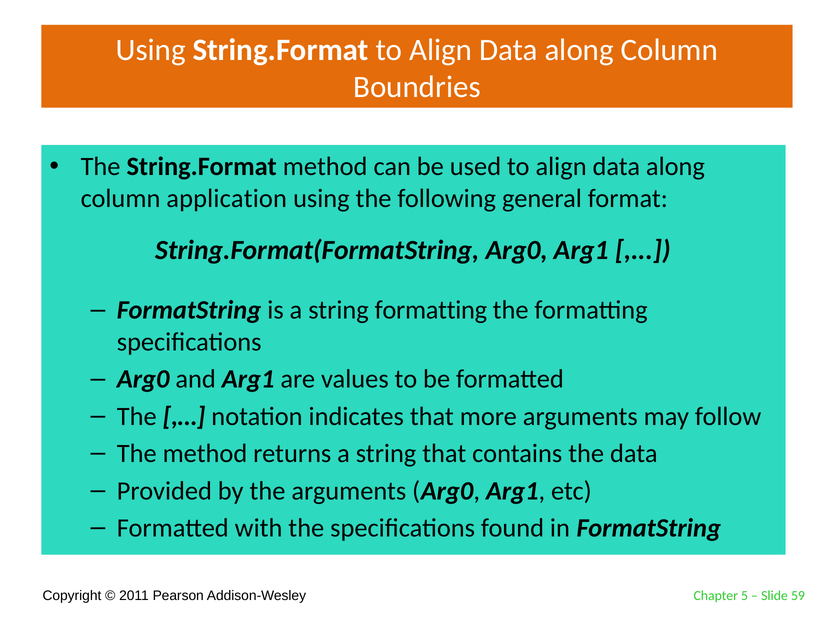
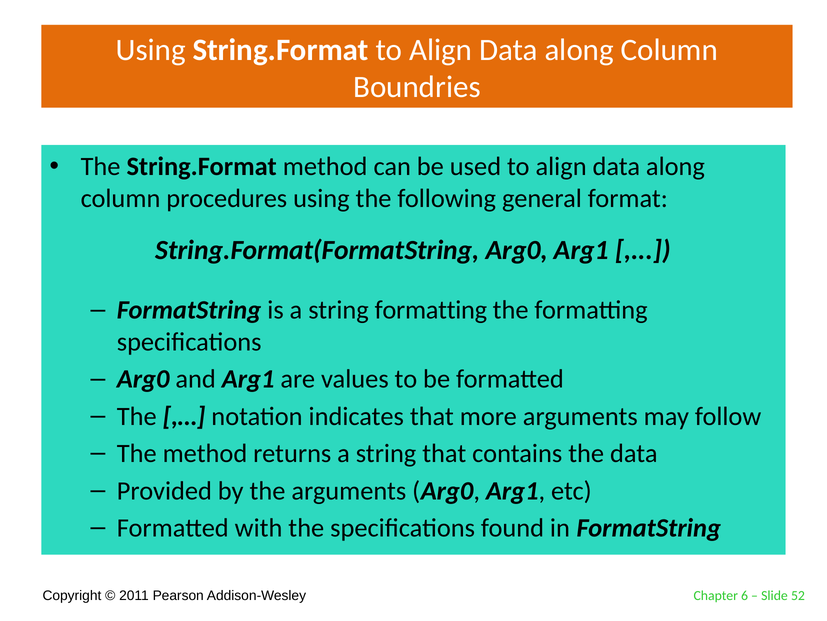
application: application -> procedures
5: 5 -> 6
59: 59 -> 52
